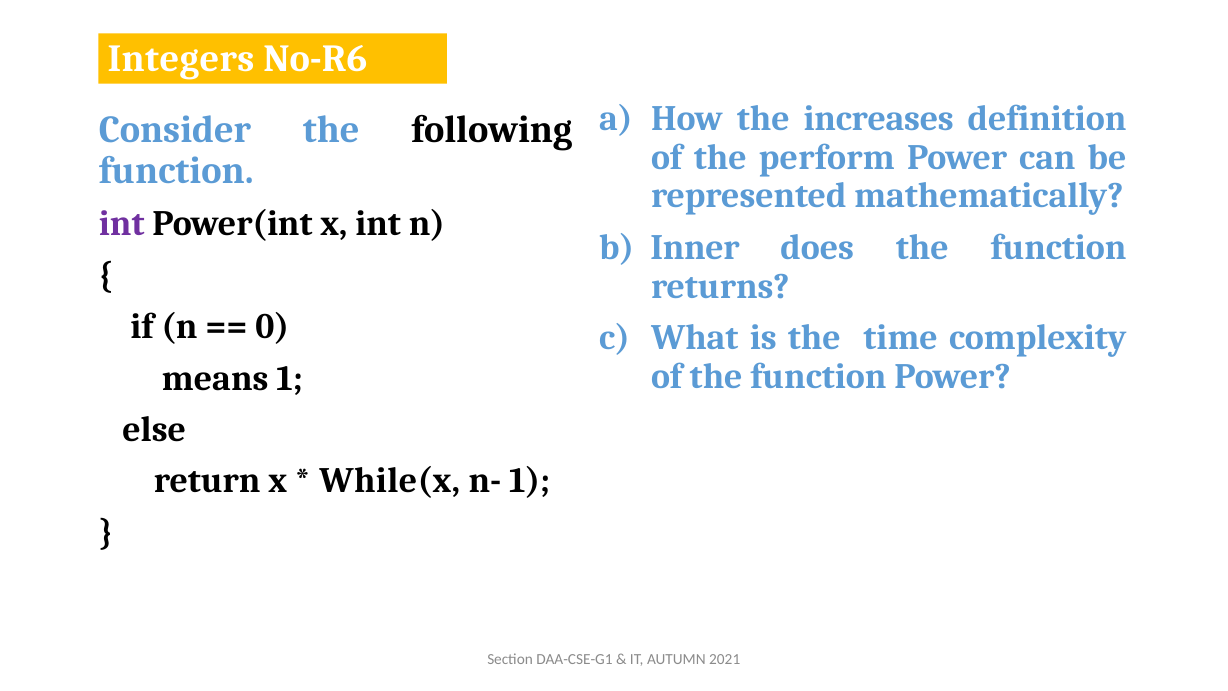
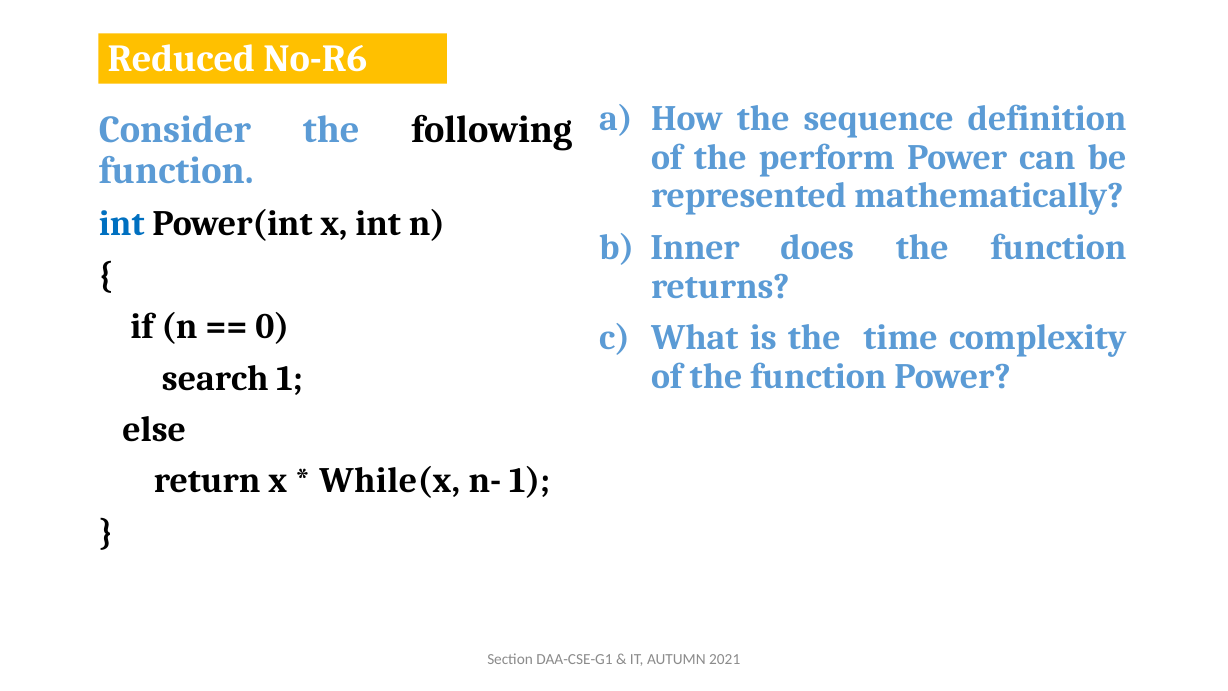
Integers: Integers -> Reduced
increases: increases -> sequence
int at (122, 224) colour: purple -> blue
means: means -> search
